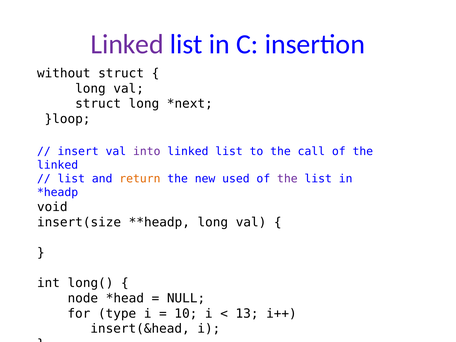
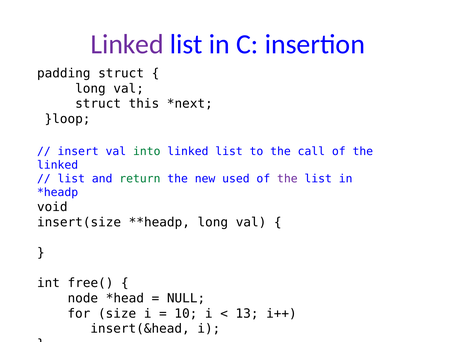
without: without -> padding
struct long: long -> this
into colour: purple -> green
return colour: orange -> green
long(: long( -> free(
type: type -> size
